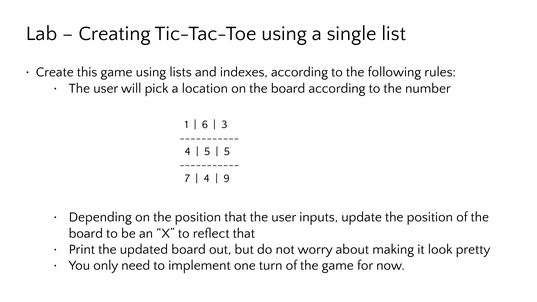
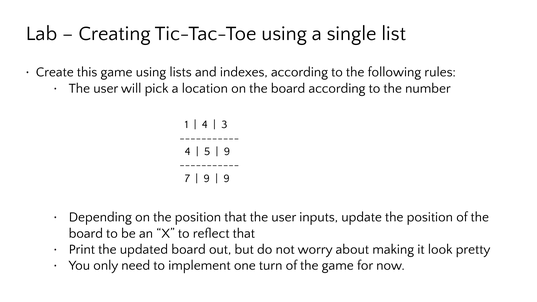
6 at (205, 125): 6 -> 4
5 at (227, 152): 5 -> 9
4 at (207, 178): 4 -> 9
